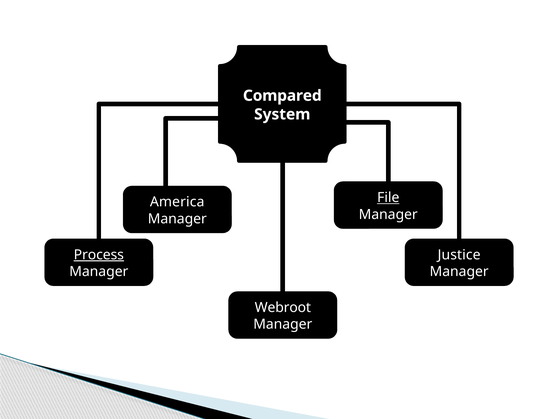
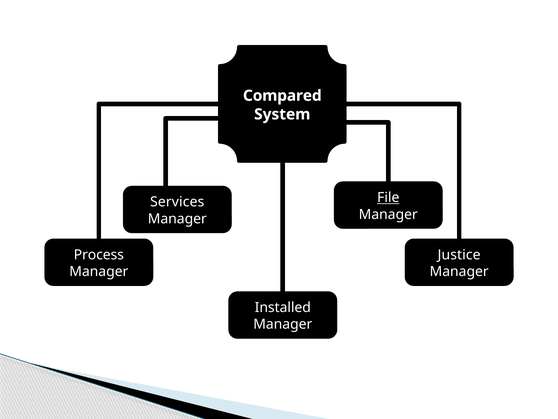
America: America -> Services
Process underline: present -> none
Webroot: Webroot -> Installed
